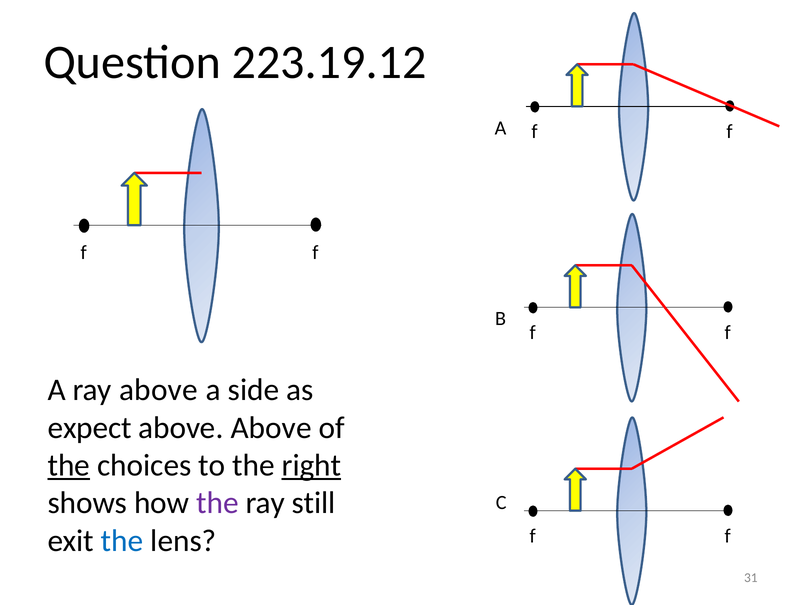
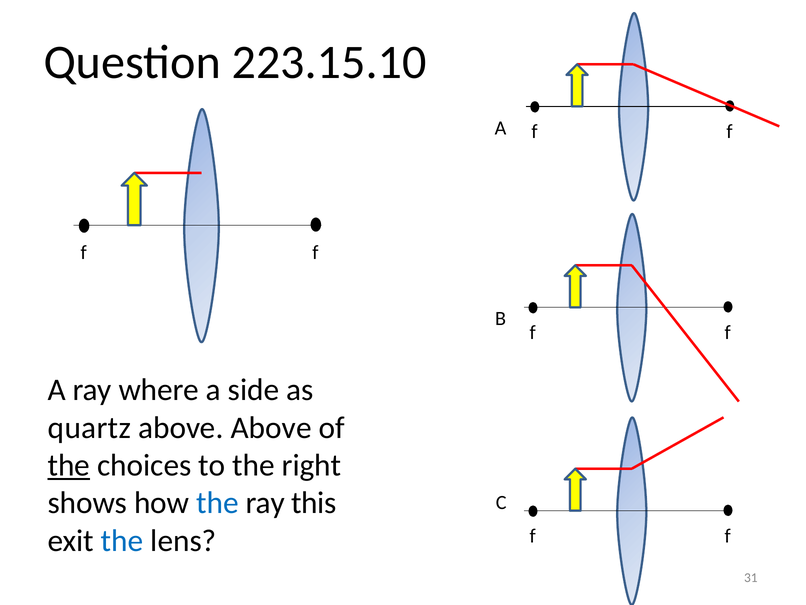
223.19.12: 223.19.12 -> 223.15.10
ray above: above -> where
expect: expect -> quartz
right underline: present -> none
the at (217, 503) colour: purple -> blue
still: still -> this
